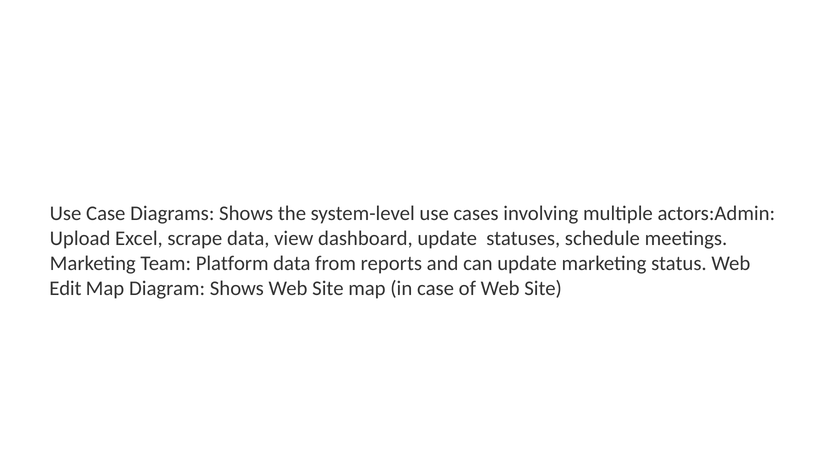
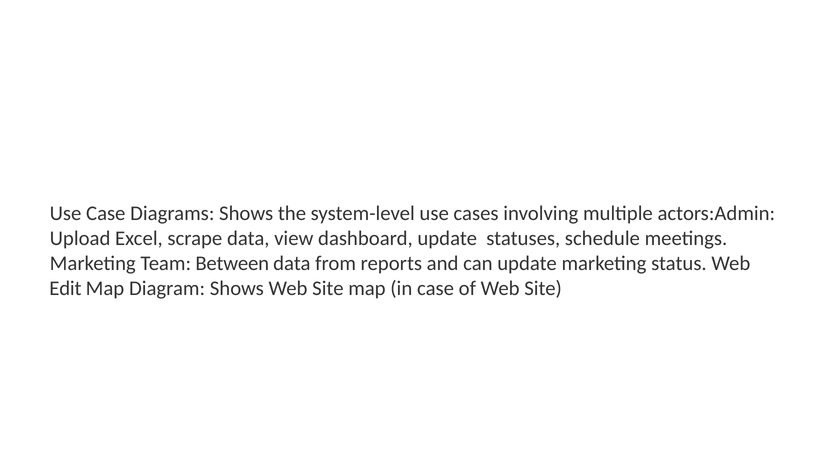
Platform: Platform -> Between
